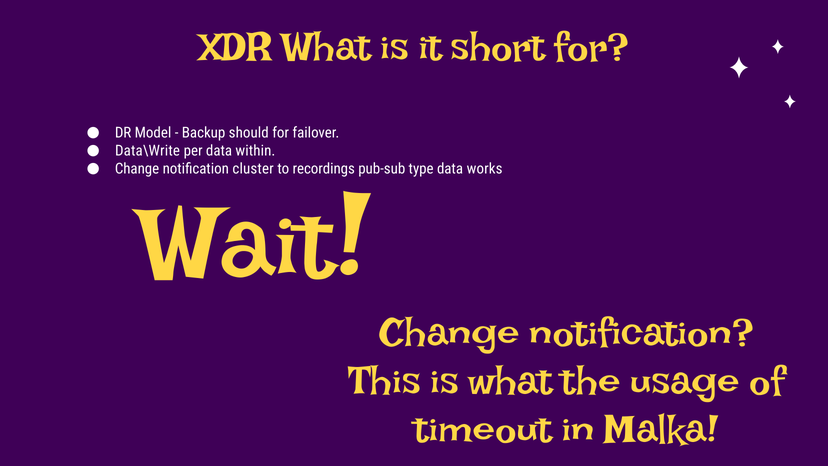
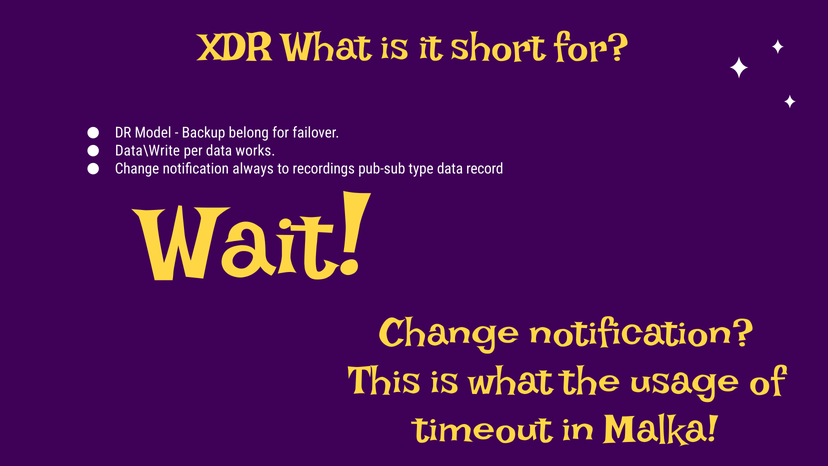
should: should -> belong
within: within -> works
cluster: cluster -> always
works: works -> record
